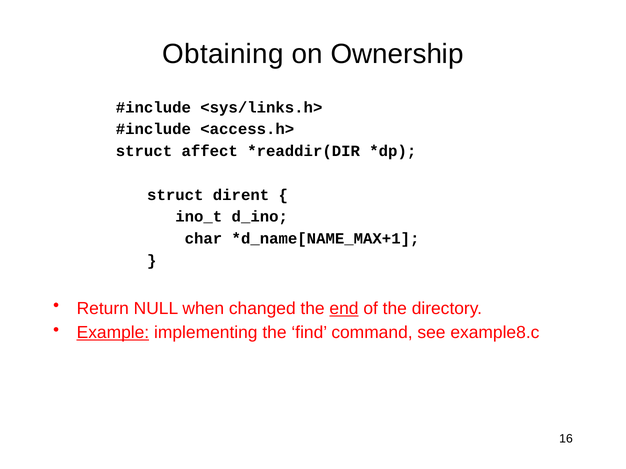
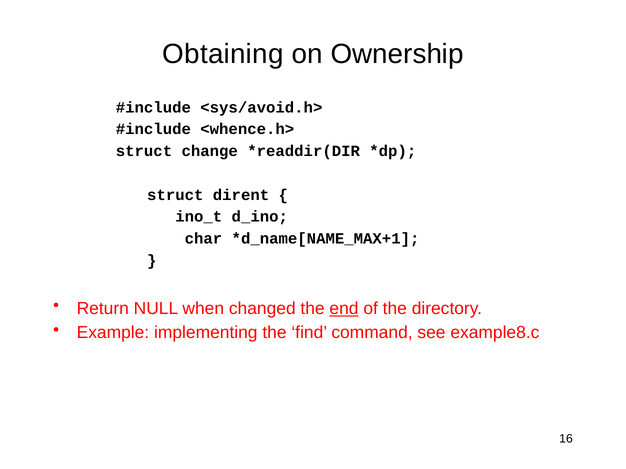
<sys/links.h>: <sys/links.h> -> <sys/avoid.h>
<access.h>: <access.h> -> <whence.h>
affect: affect -> change
Example underline: present -> none
